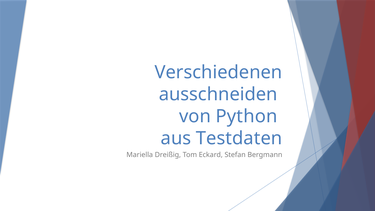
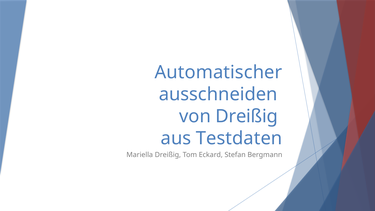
Verschiedenen: Verschiedenen -> Automatischer
von Python: Python -> Dreißig
